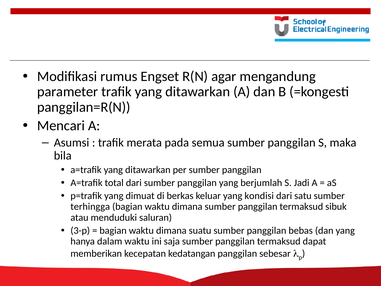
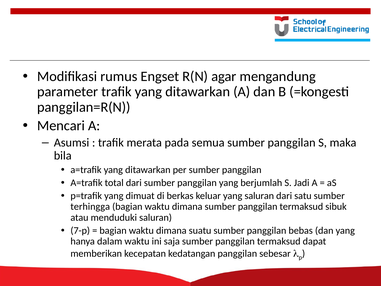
yang kondisi: kondisi -> saluran
3-p: 3-p -> 7-p
